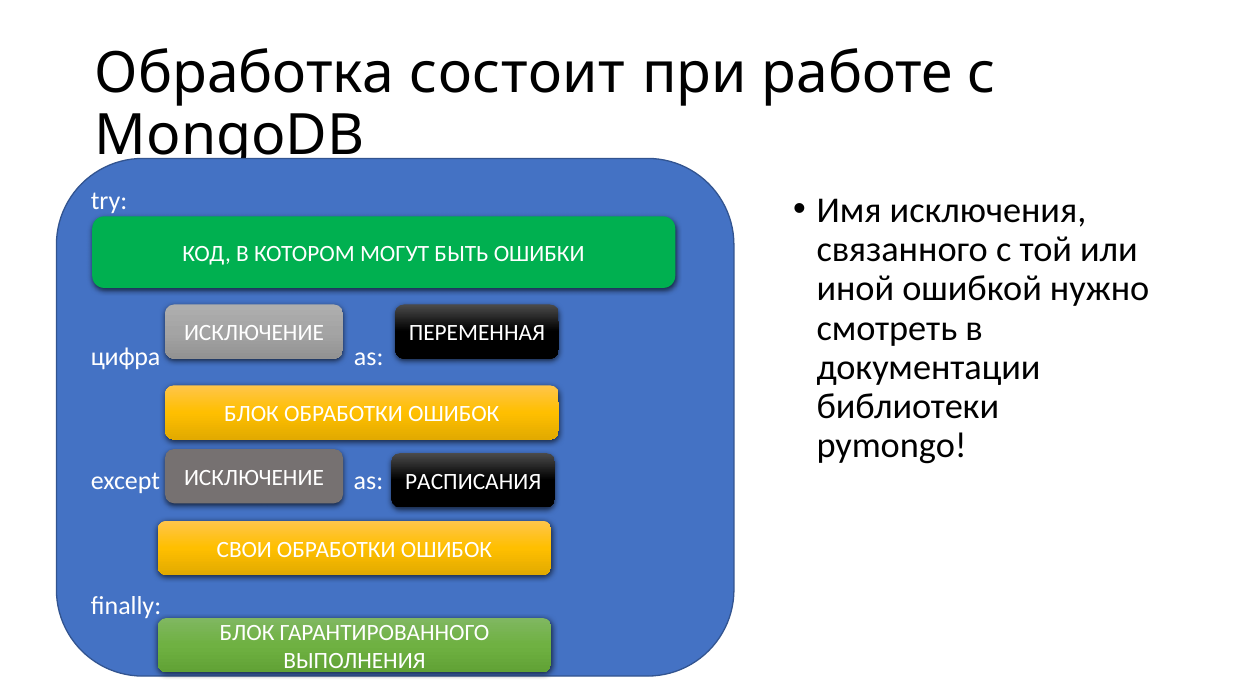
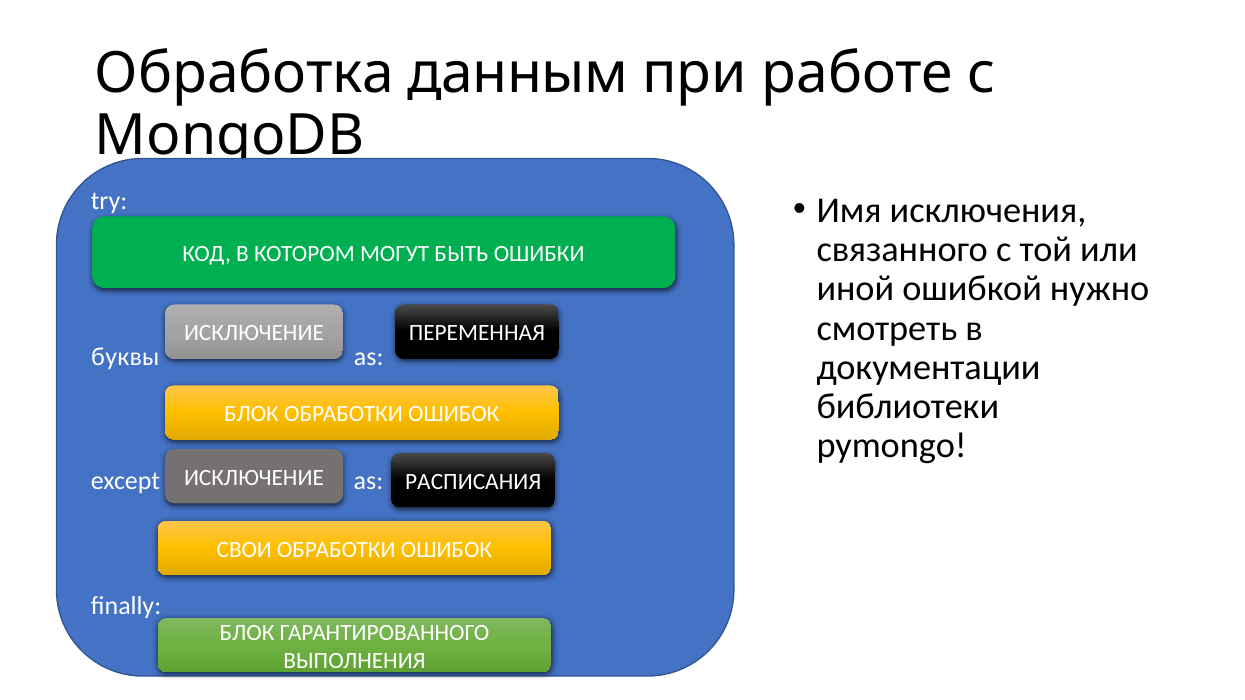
состоит: состоит -> данным
цифра: цифра -> буквы
